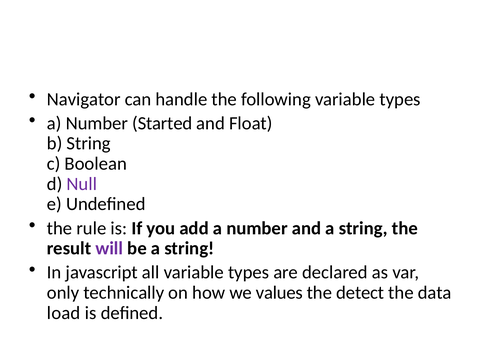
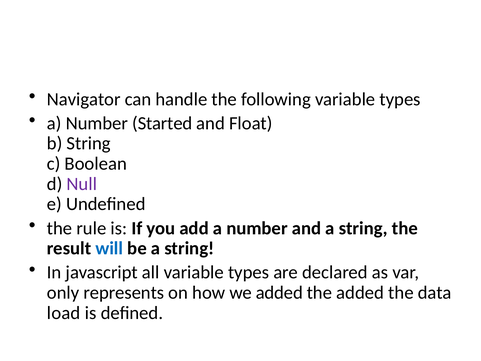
will colour: purple -> blue
technically: technically -> represents
we values: values -> added
the detect: detect -> added
